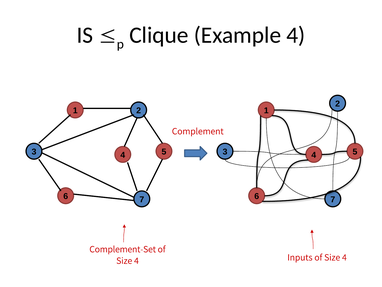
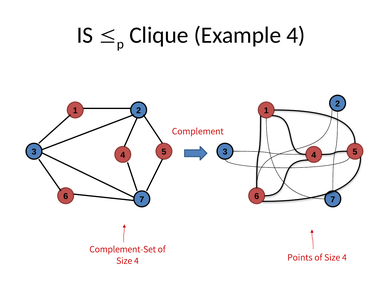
Inputs: Inputs -> Points
